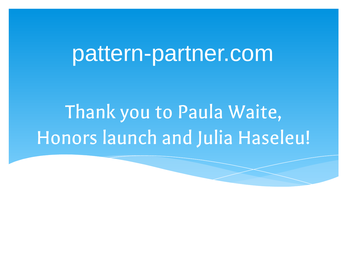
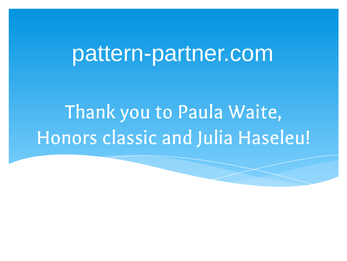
launch: launch -> classic
